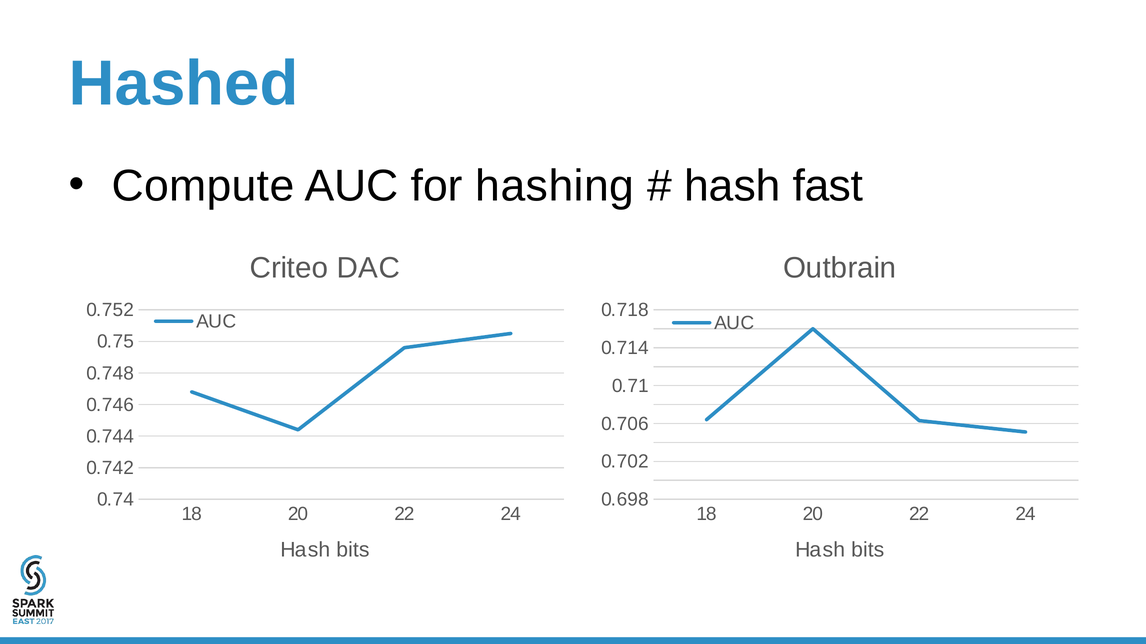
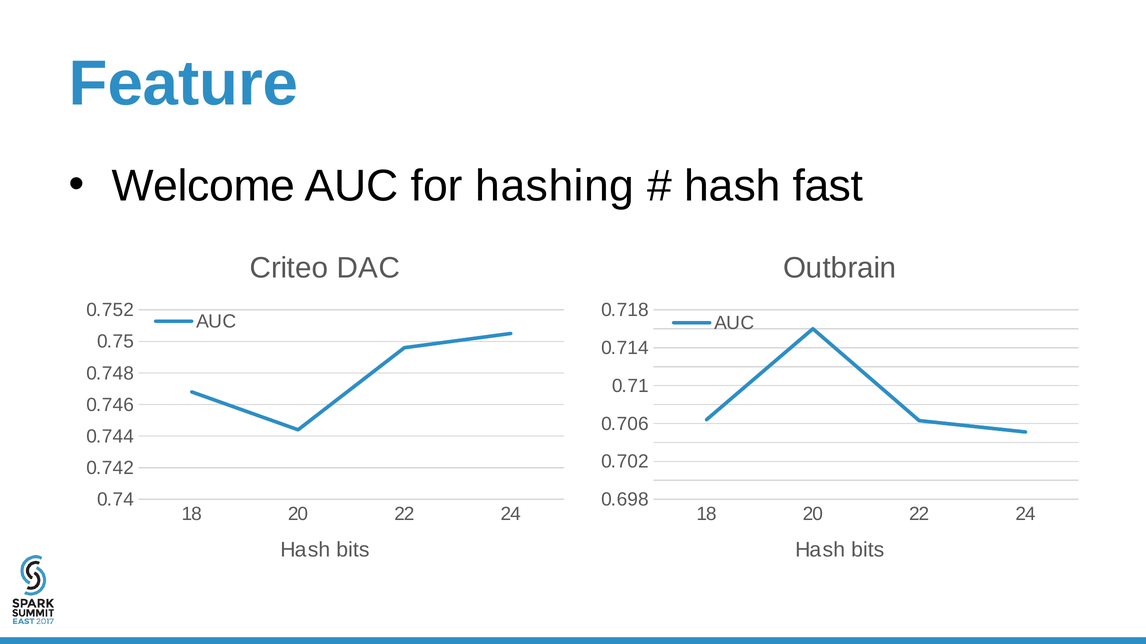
Hashed: Hashed -> Feature
Compute: Compute -> Welcome
